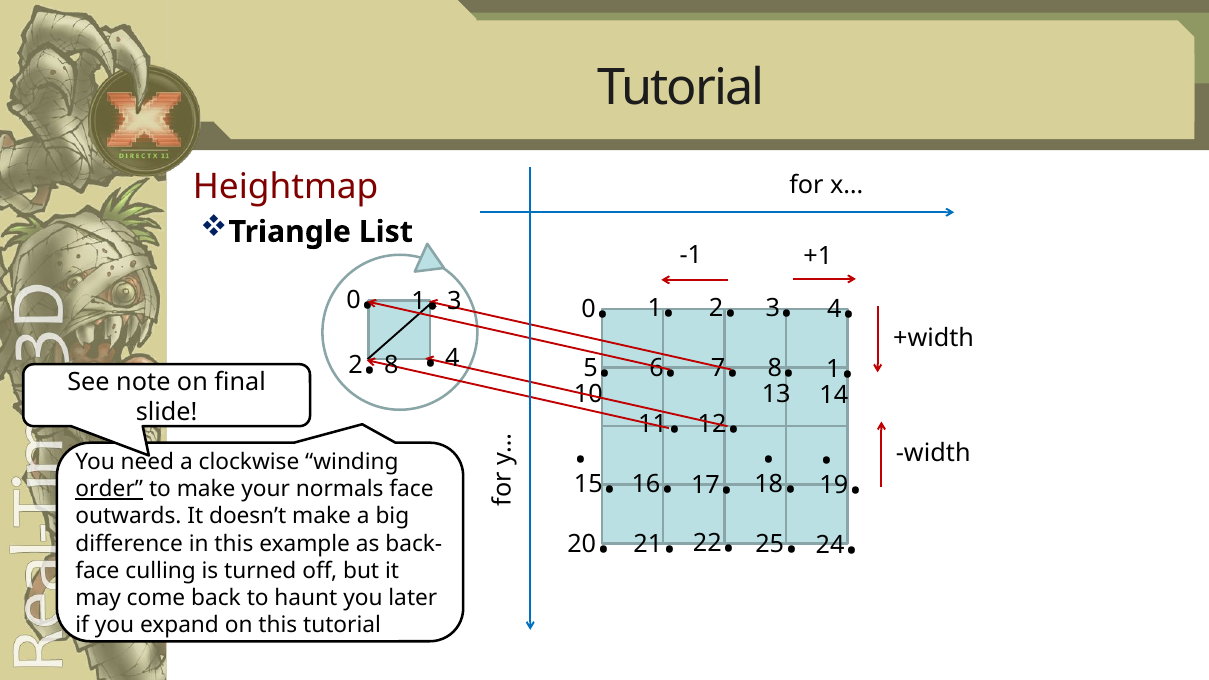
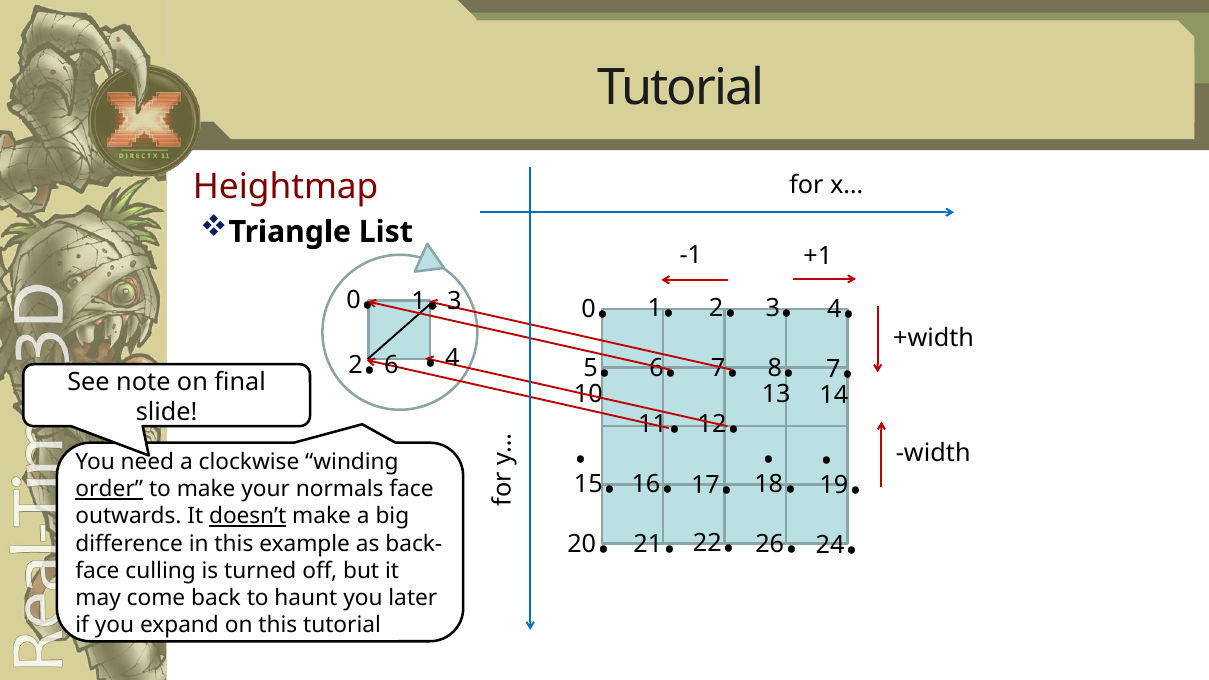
8 at (391, 365): 8 -> 6
1 at (833, 369): 1 -> 7
doesn’t underline: none -> present
25: 25 -> 26
